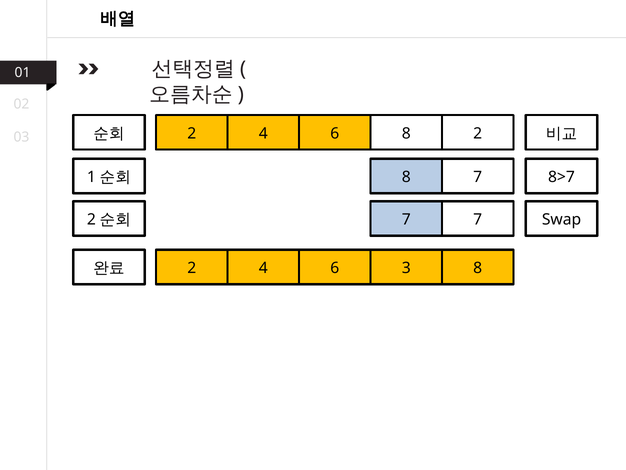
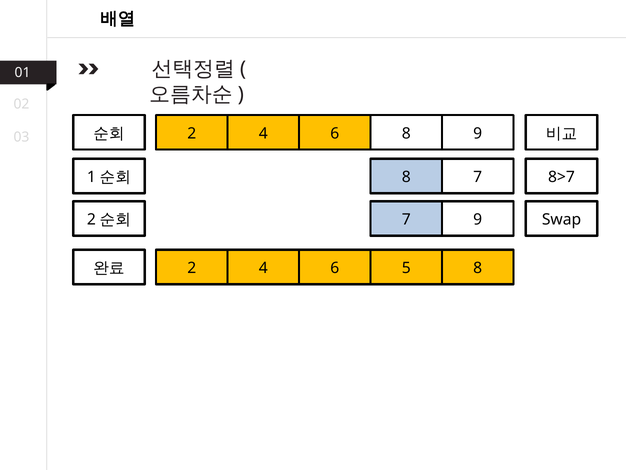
8 2: 2 -> 9
7 7: 7 -> 9
3: 3 -> 5
